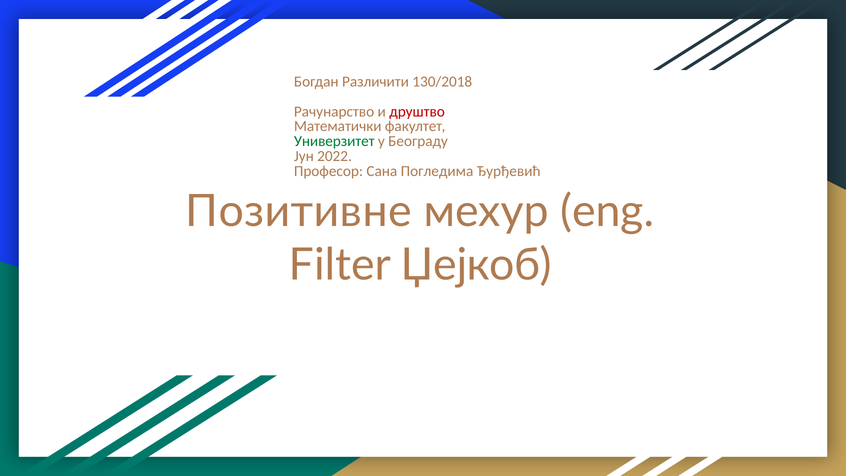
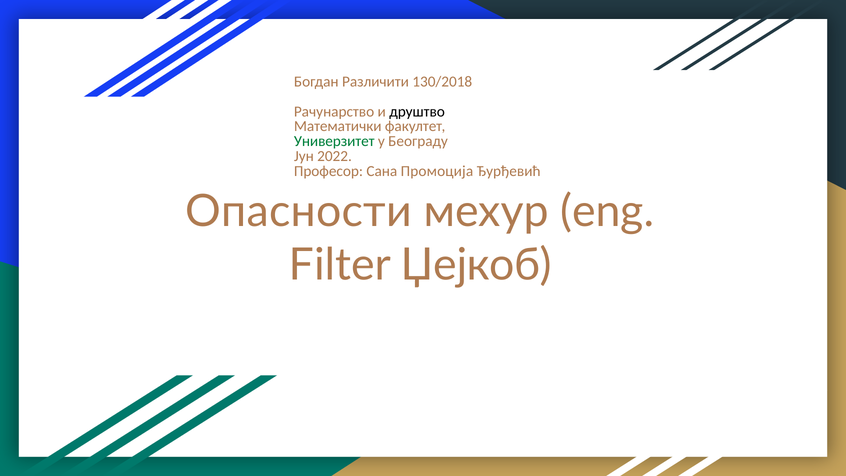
друштво colour: red -> black
Погледима: Погледима -> Промоција
Позитивне: Позитивне -> Опасности
